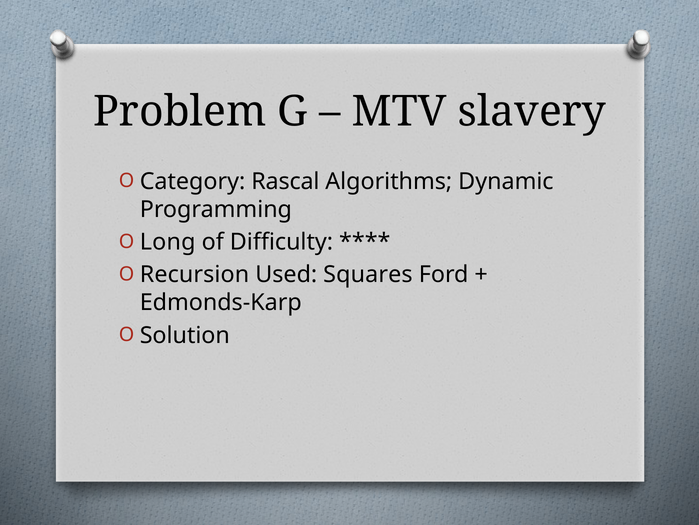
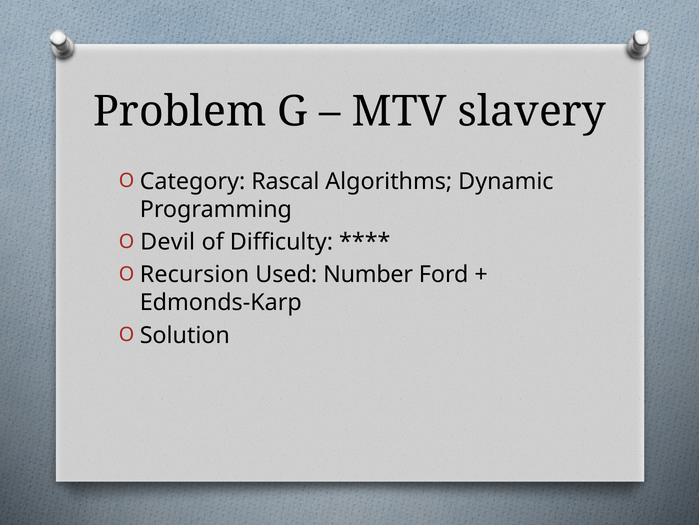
Long: Long -> Devil
Squares: Squares -> Number
